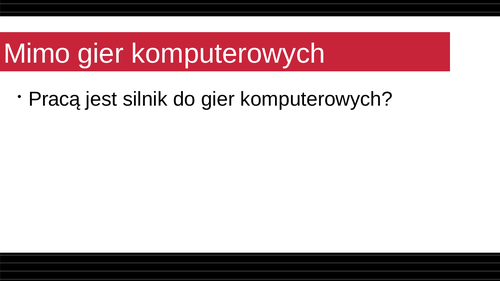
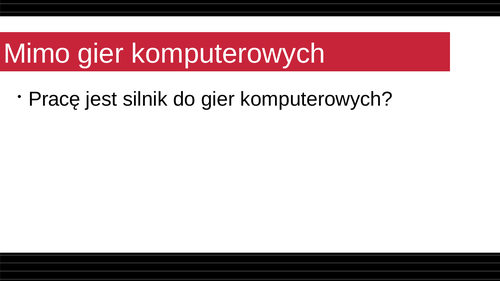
Pracą: Pracą -> Pracę
